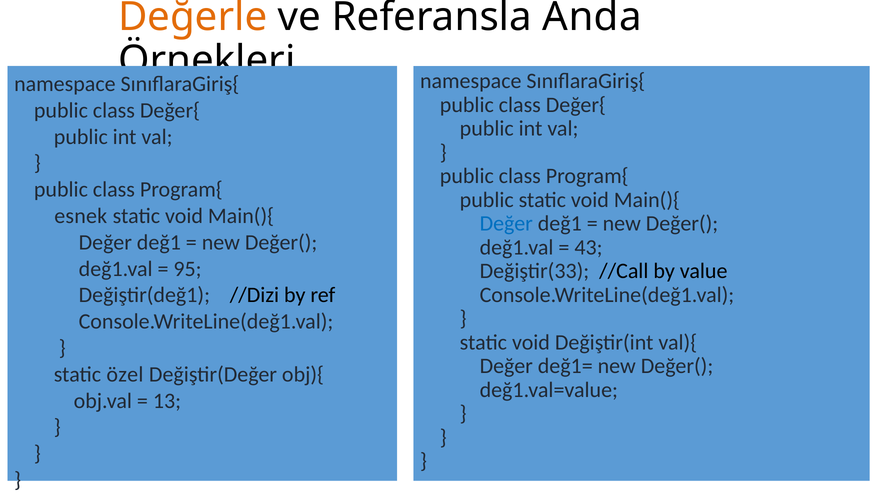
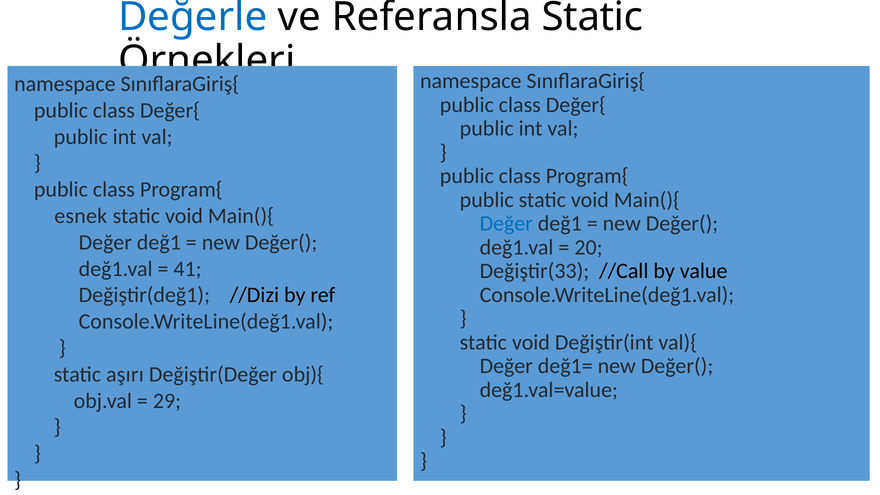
Değerle colour: orange -> blue
Referansla Anda: Anda -> Static
43: 43 -> 20
95: 95 -> 41
özel: özel -> aşırı
13: 13 -> 29
